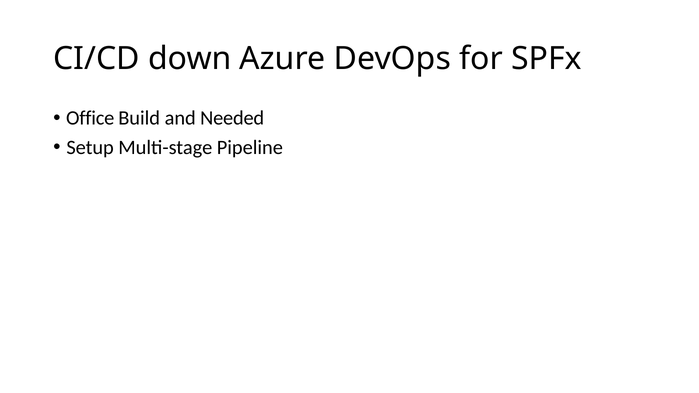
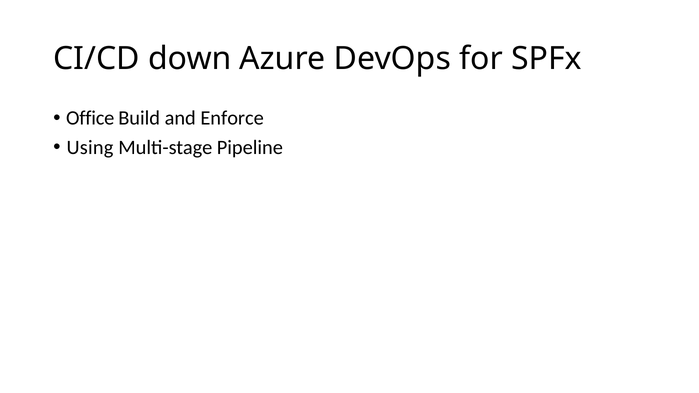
Needed: Needed -> Enforce
Setup: Setup -> Using
